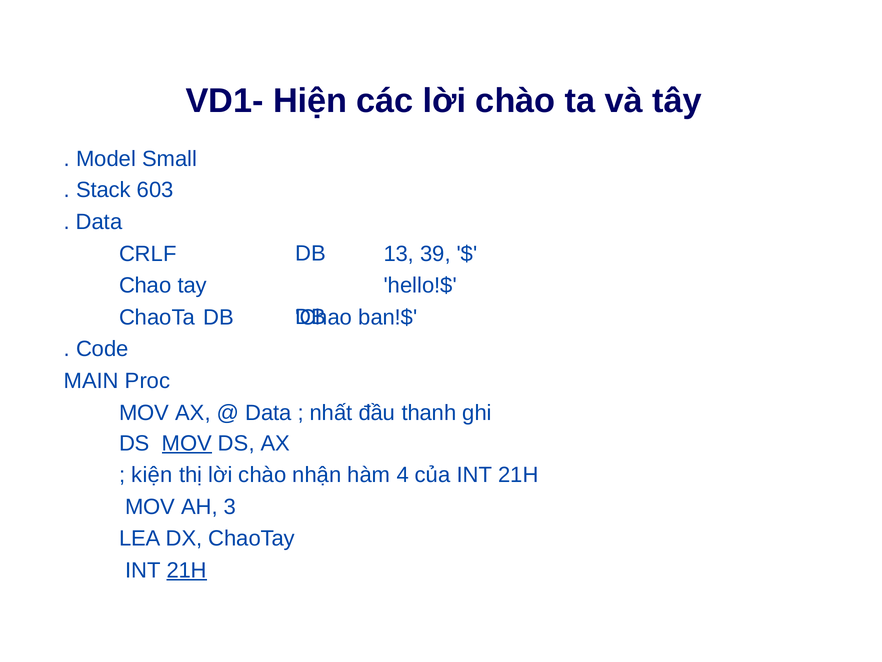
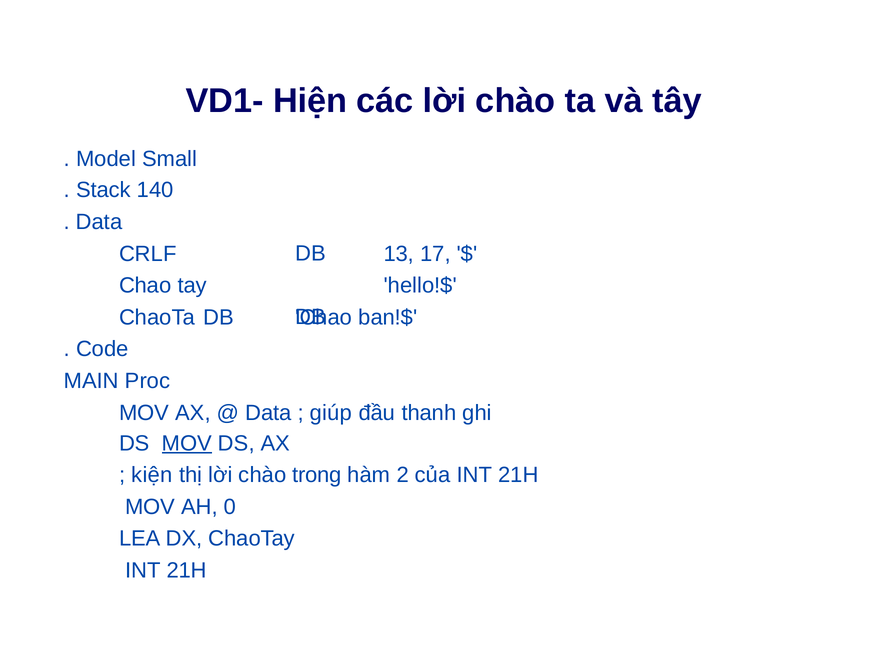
603: 603 -> 140
39: 39 -> 17
nhất: nhất -> giúp
nhận: nhận -> trong
4: 4 -> 2
3: 3 -> 0
21H at (187, 570) underline: present -> none
